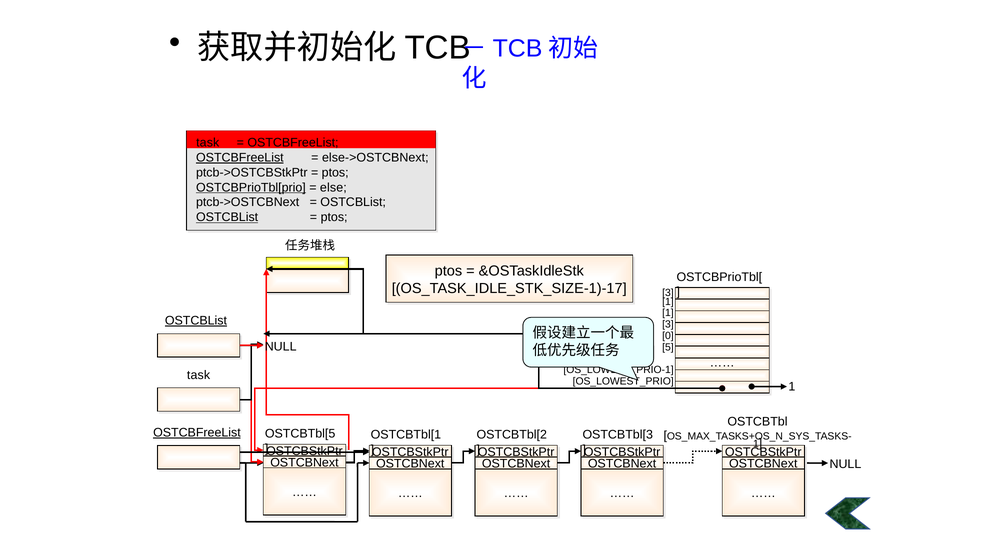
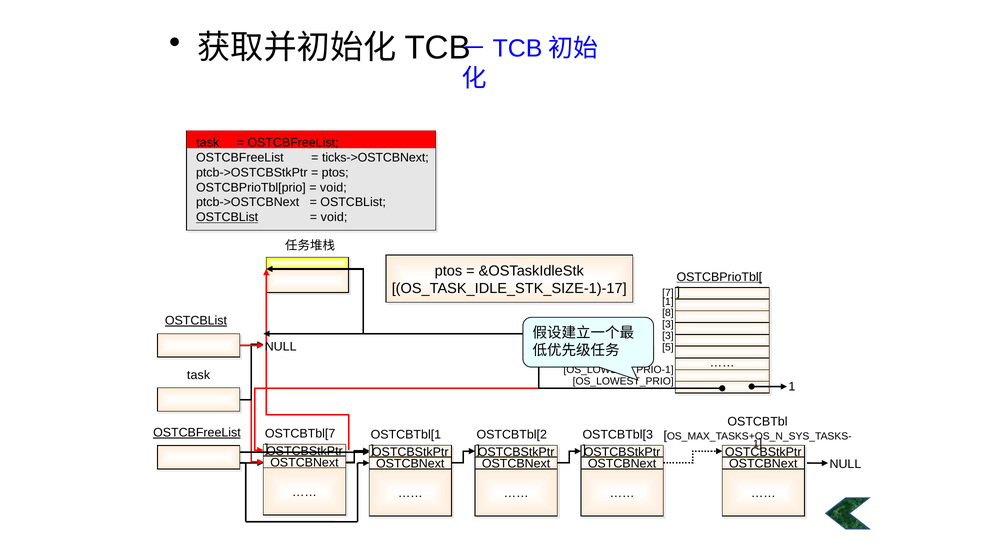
OSTCBFreeList at (240, 158) underline: present -> none
else->OSTCBNext: else->OSTCBNext -> ticks->OSTCBNext
OSTCBPrioTbl[prio underline: present -> none
else at (333, 188): else -> void
ptos at (334, 217): ptos -> void
OSTCBPrioTbl[ underline: none -> present
3 at (668, 293): 3 -> 7
1 at (668, 313): 1 -> 8
0 at (668, 336): 0 -> 3
OSTCBTbl[5: OSTCBTbl[5 -> OSTCBTbl[7
